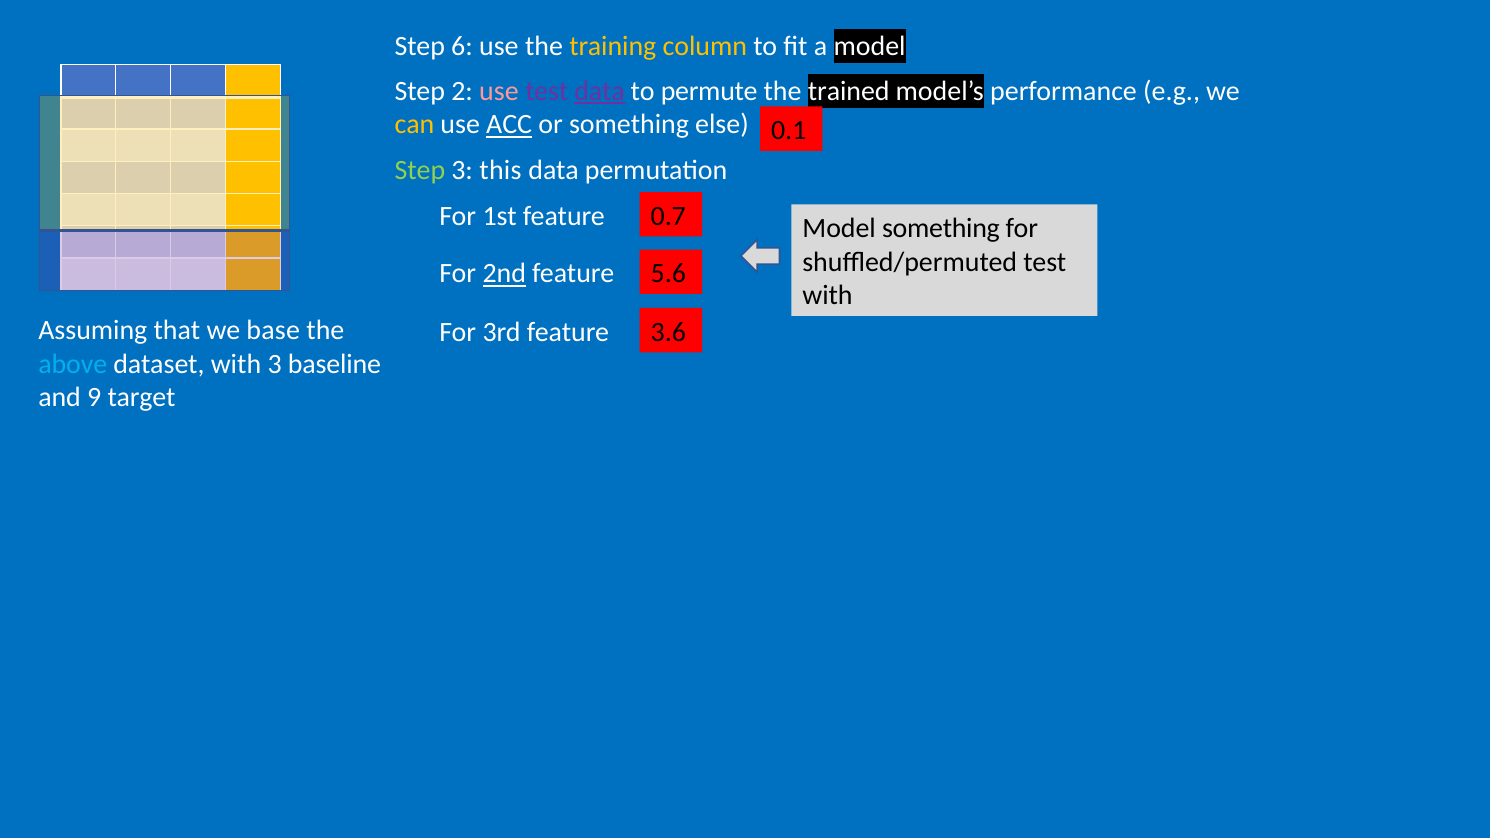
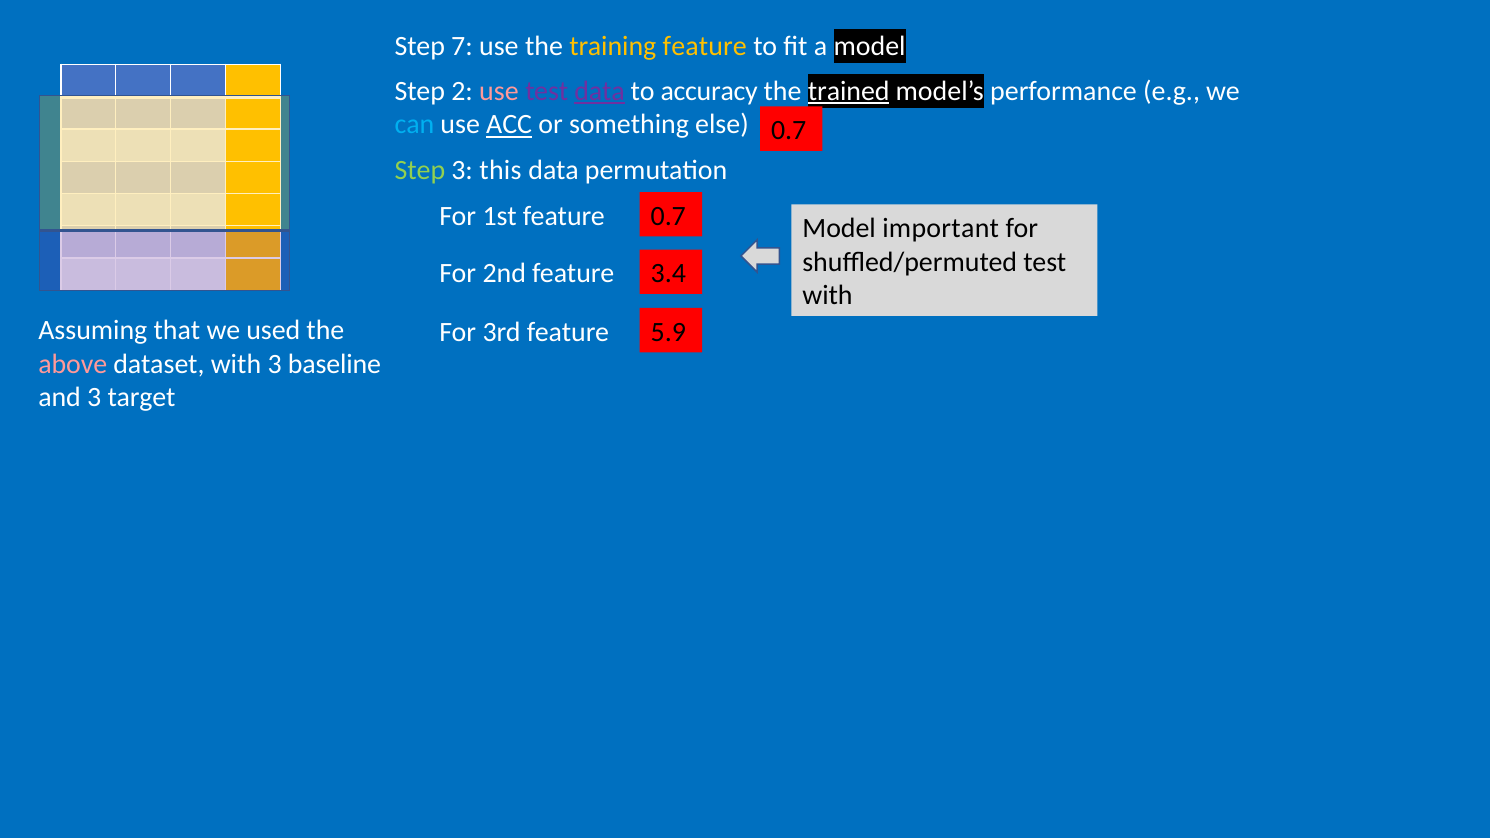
6: 6 -> 7
training column: column -> feature
permute: permute -> accuracy
trained underline: none -> present
can colour: yellow -> light blue
0.1 at (789, 131): 0.1 -> 0.7
Model something: something -> important
2nd underline: present -> none
5.6: 5.6 -> 3.4
base: base -> used
3.6: 3.6 -> 5.9
above colour: light blue -> pink
and 9: 9 -> 3
